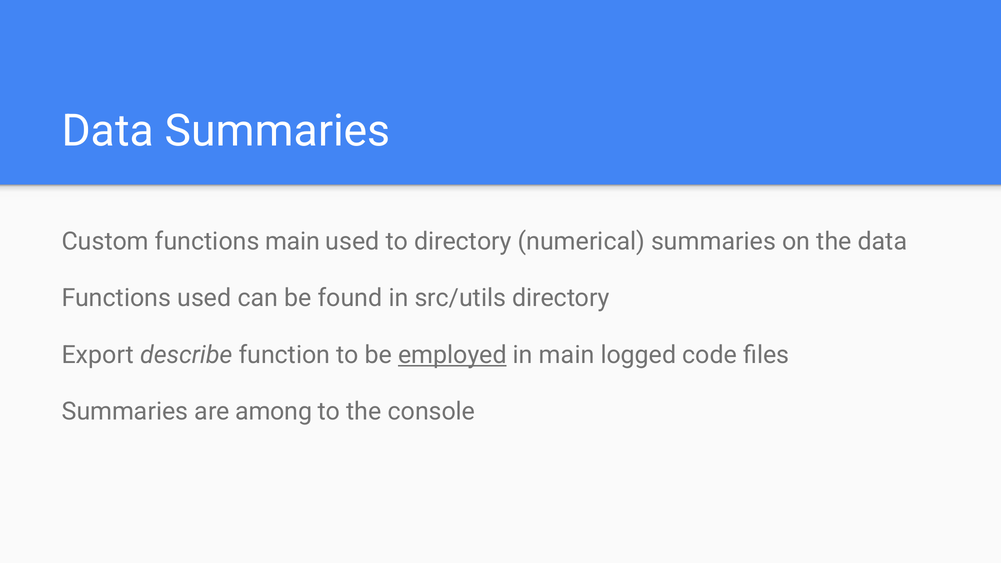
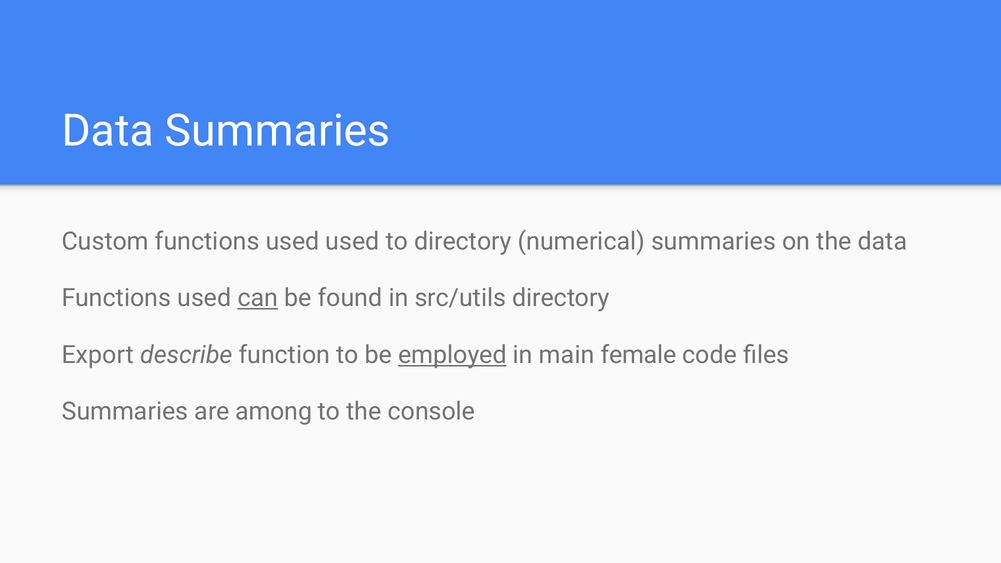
Custom functions main: main -> used
can underline: none -> present
logged: logged -> female
